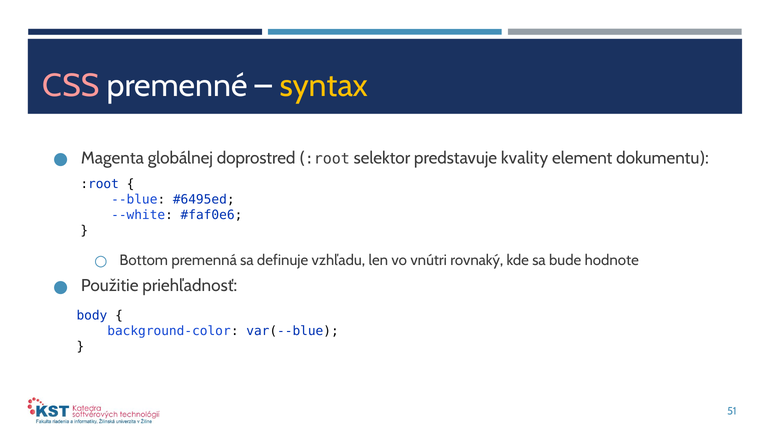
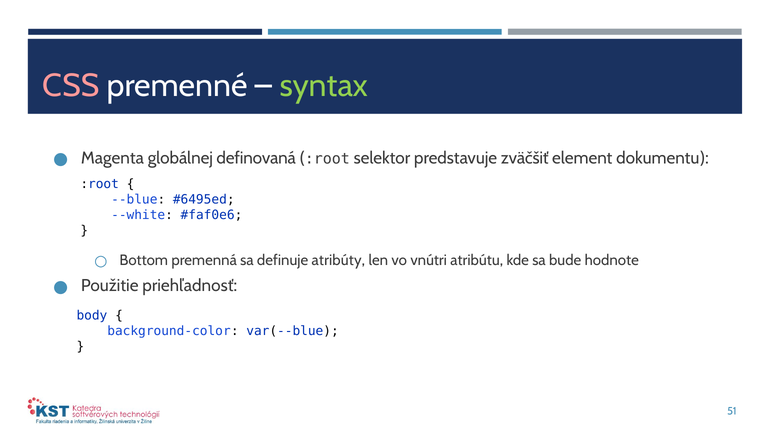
syntax colour: yellow -> light green
doprostred: doprostred -> definovaná
kvality: kvality -> zväčšiť
vzhľadu: vzhľadu -> atribúty
rovnaký: rovnaký -> atribútu
